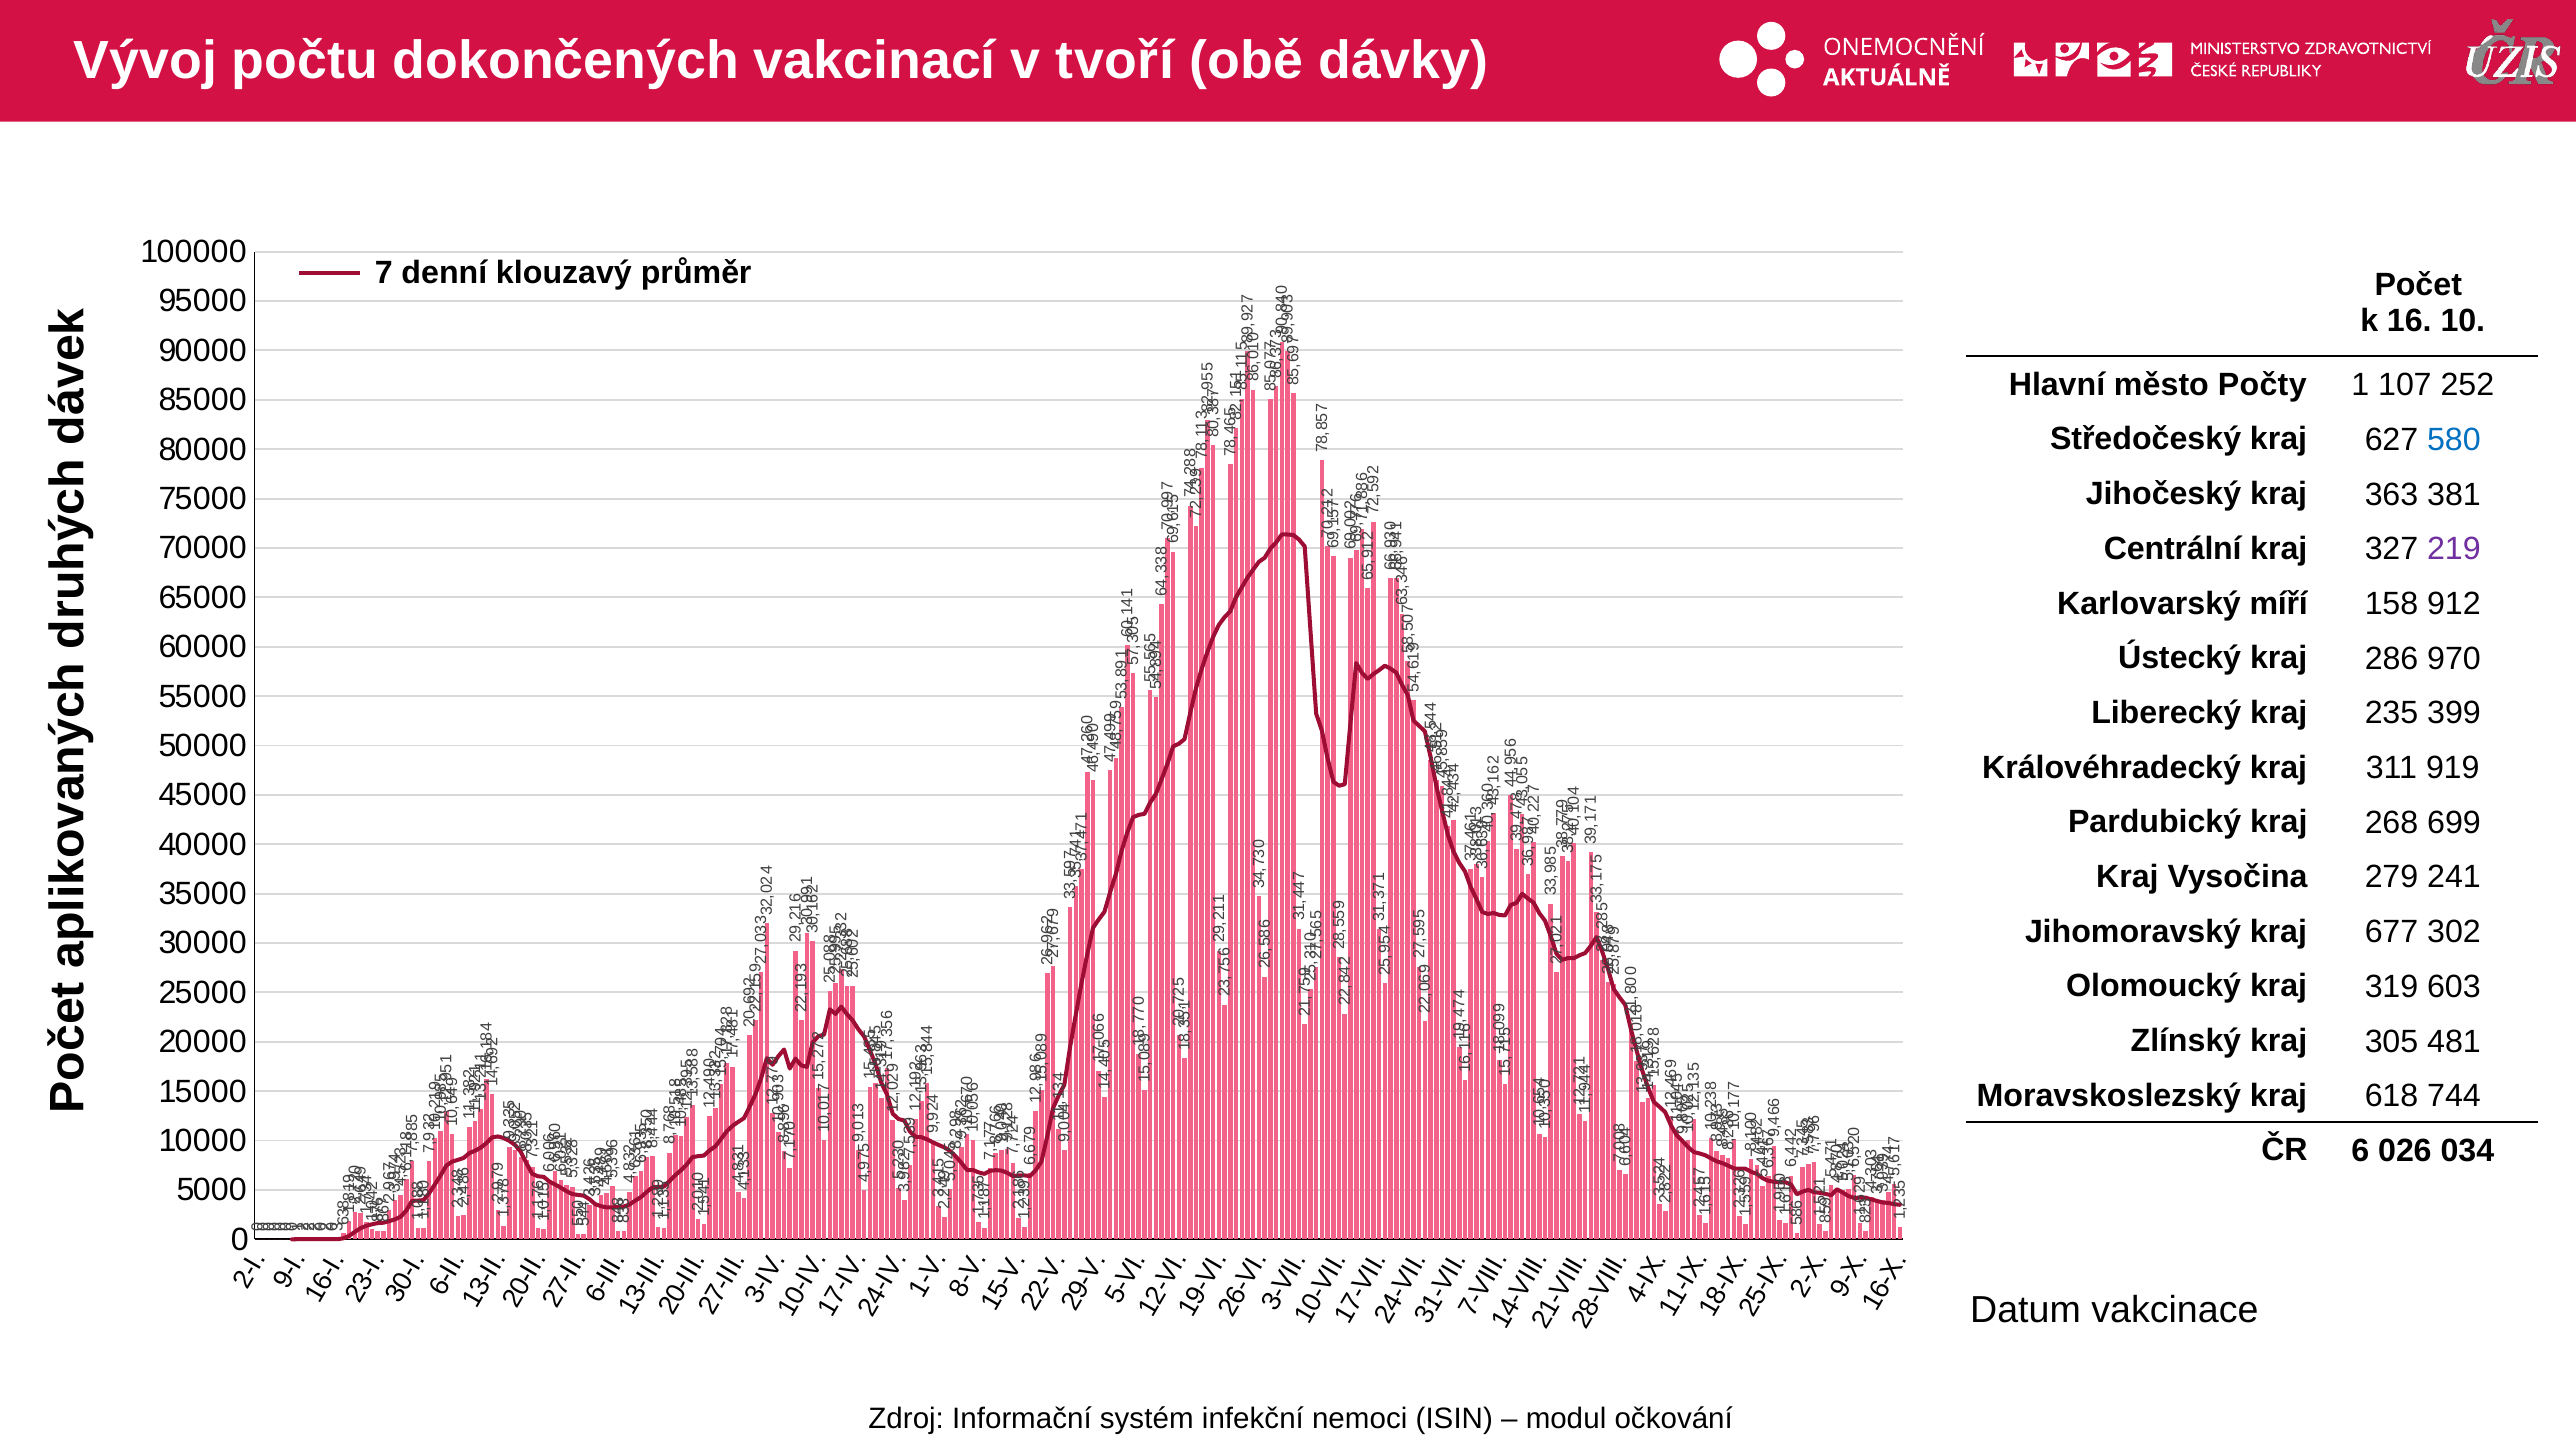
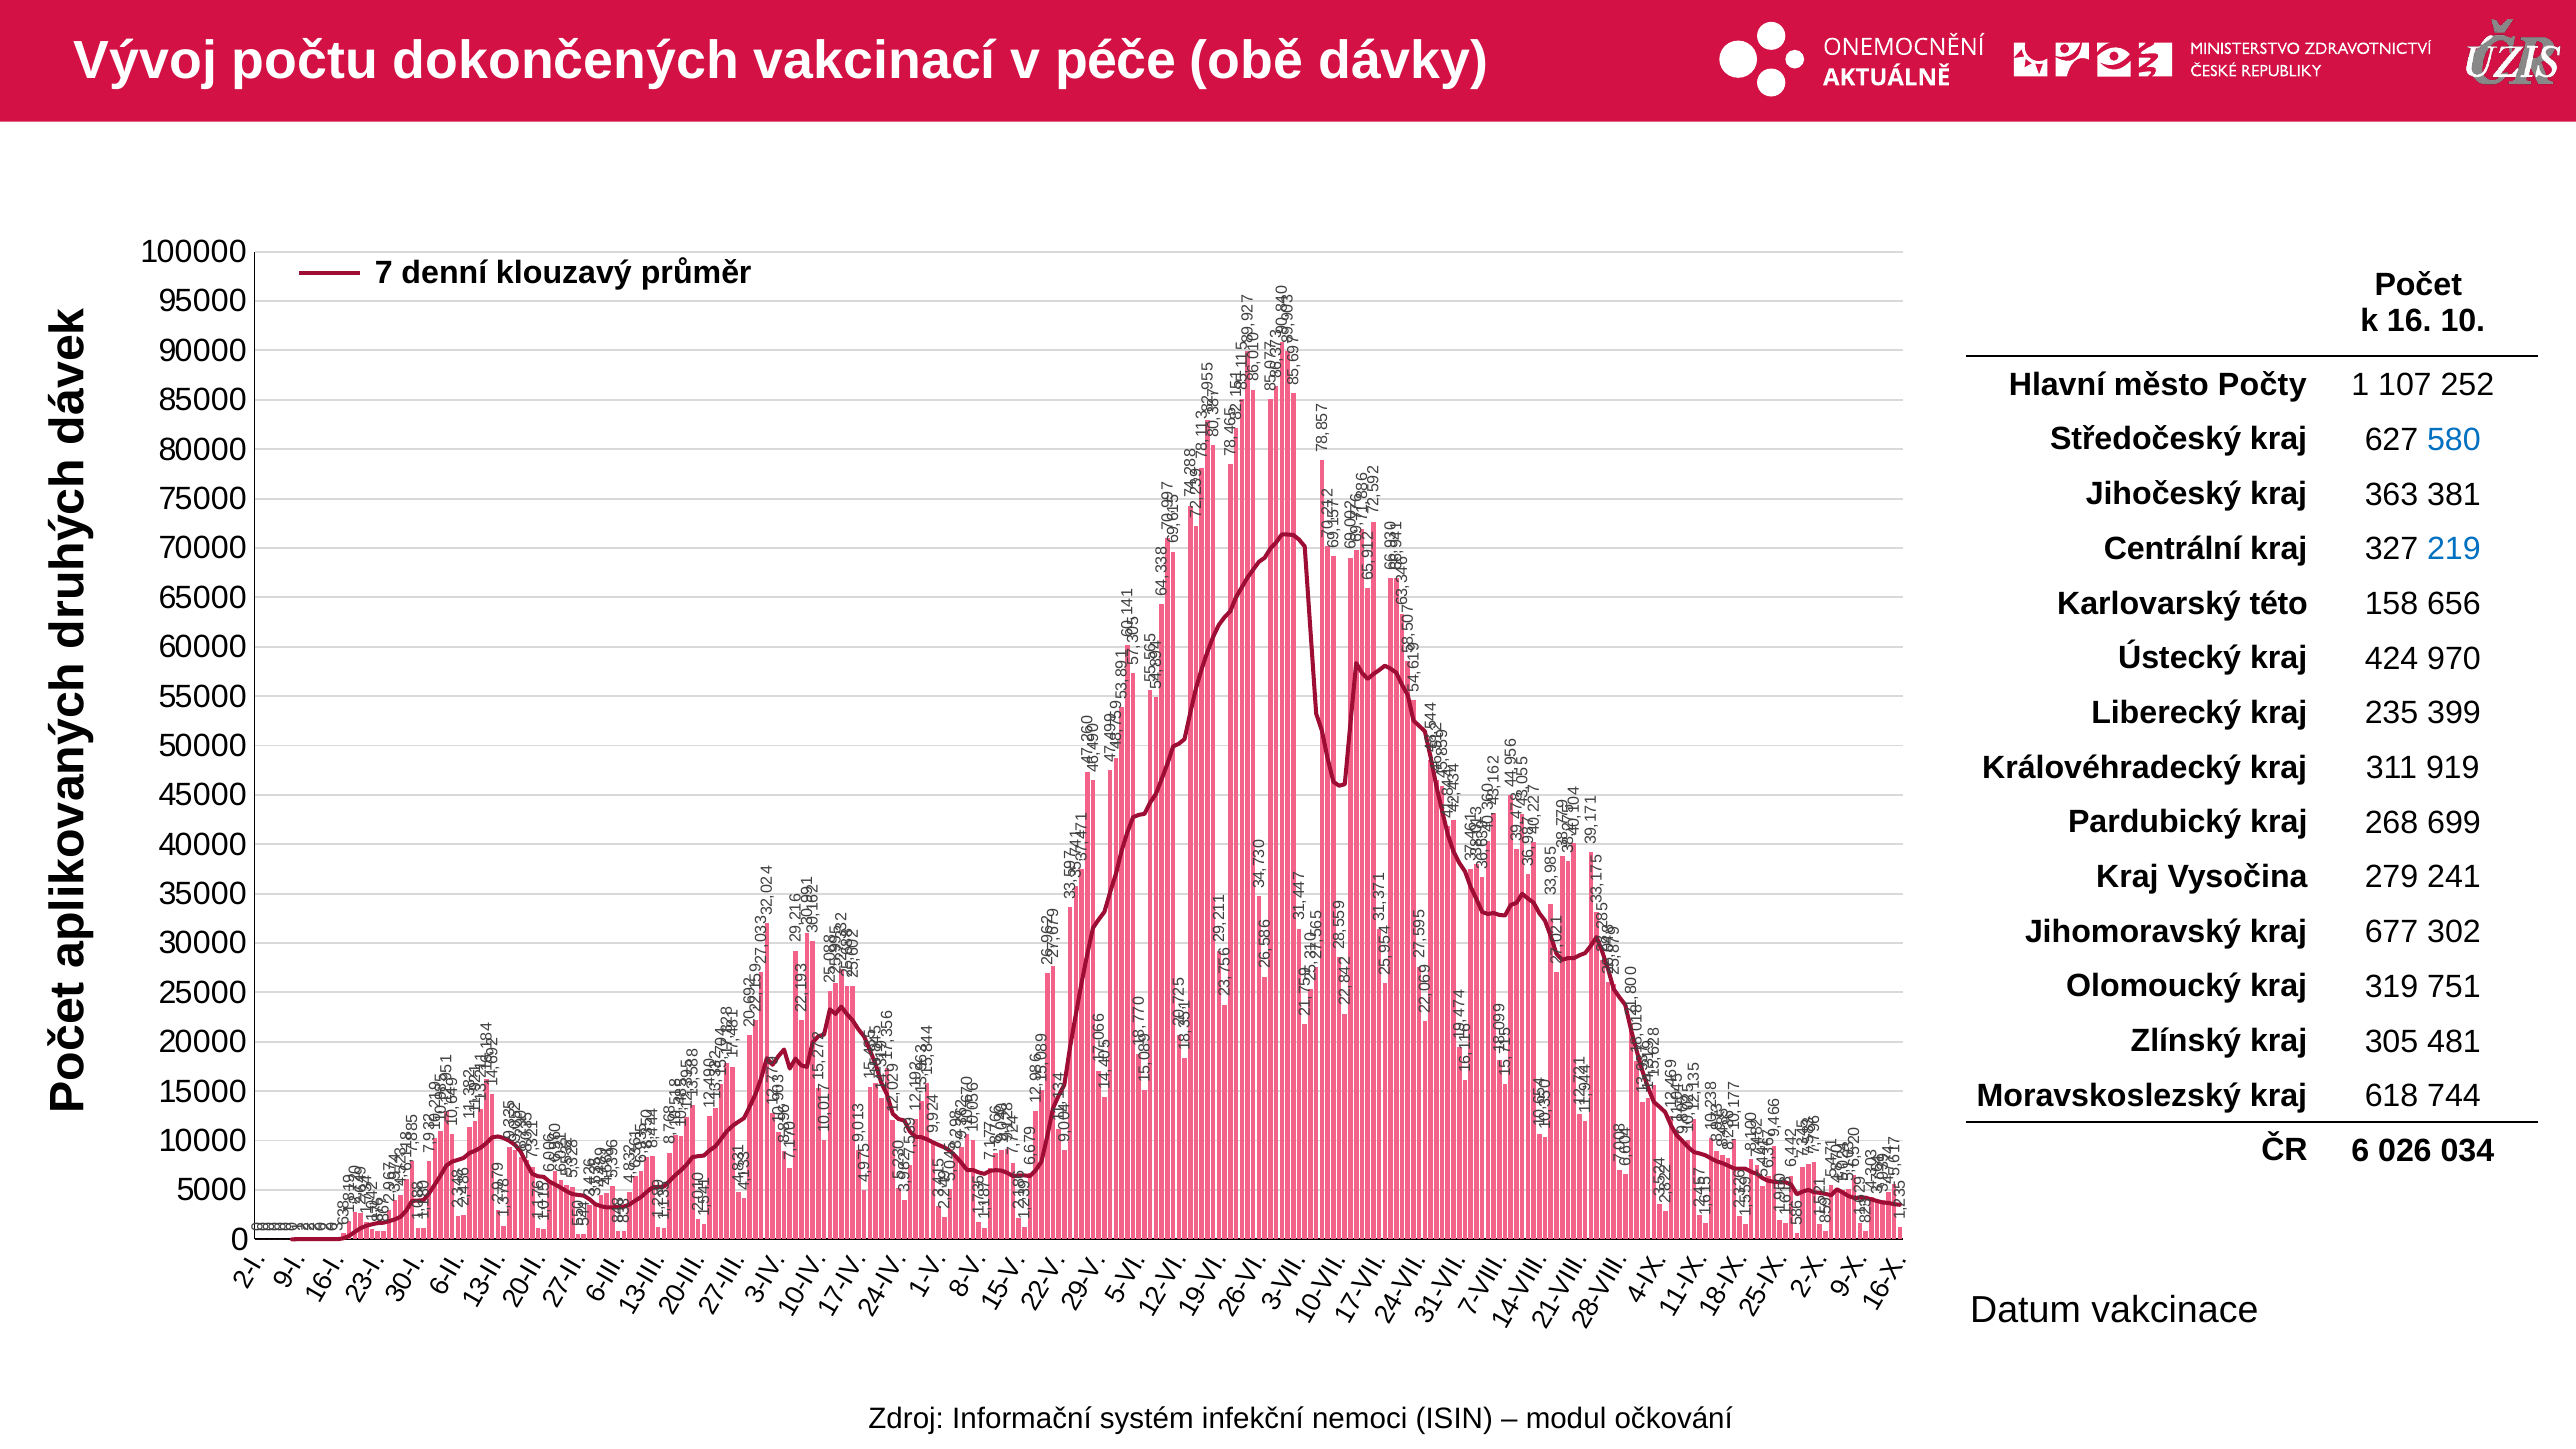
tvoří: tvoří -> péče
219 colour: purple -> blue
míří: míří -> této
912: 912 -> 656
286: 286 -> 424
603: 603 -> 751
